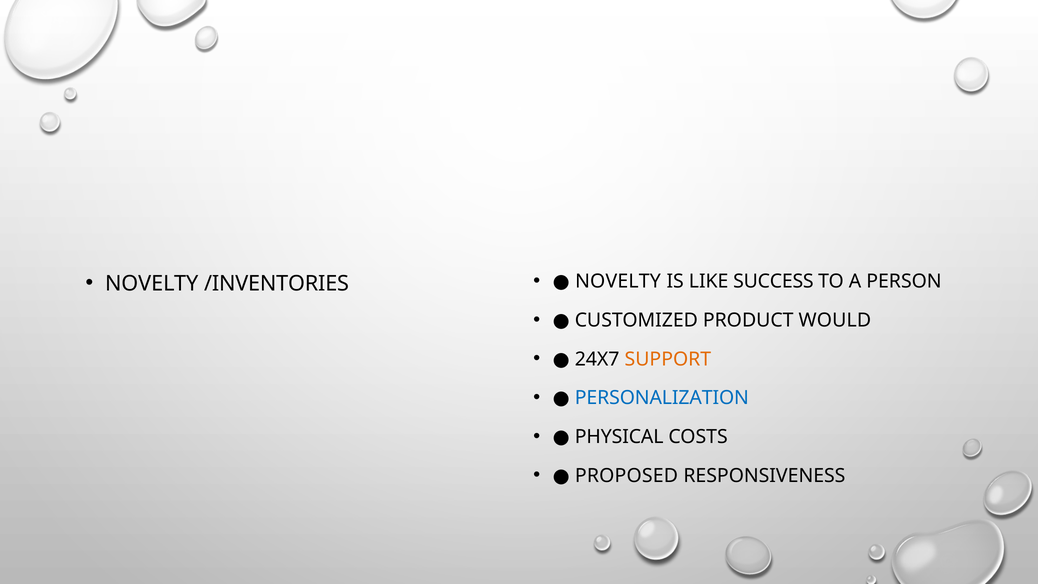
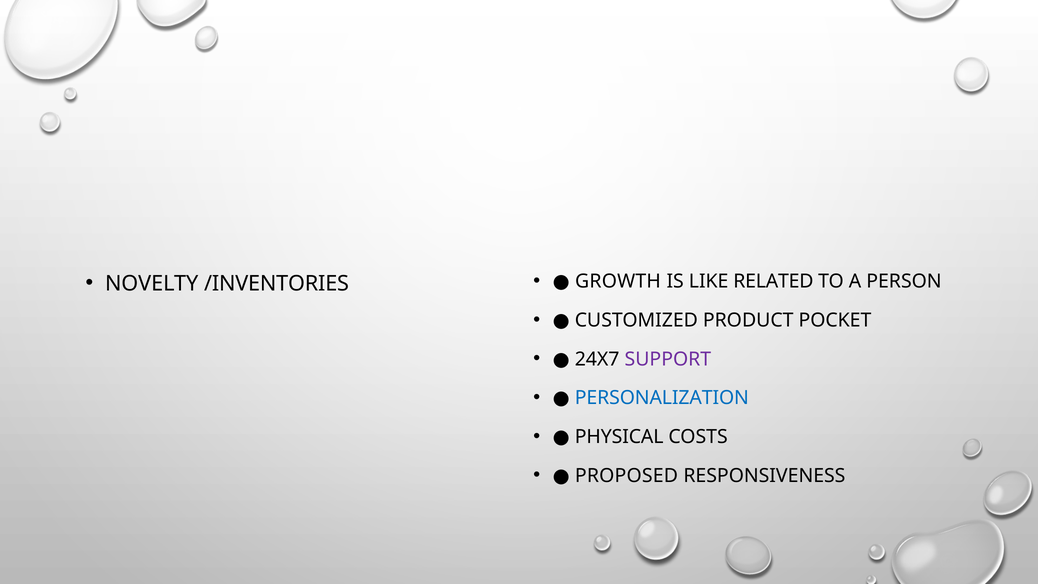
NOVELTY at (618, 281): NOVELTY -> GROWTH
SUCCESS: SUCCESS -> RELATED
WOULD: WOULD -> POCKET
SUPPORT colour: orange -> purple
